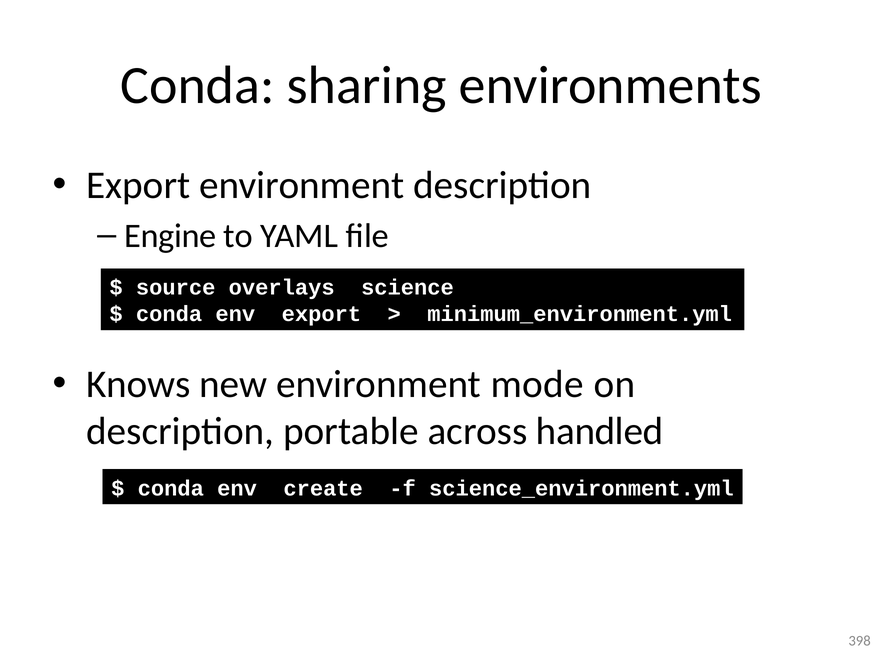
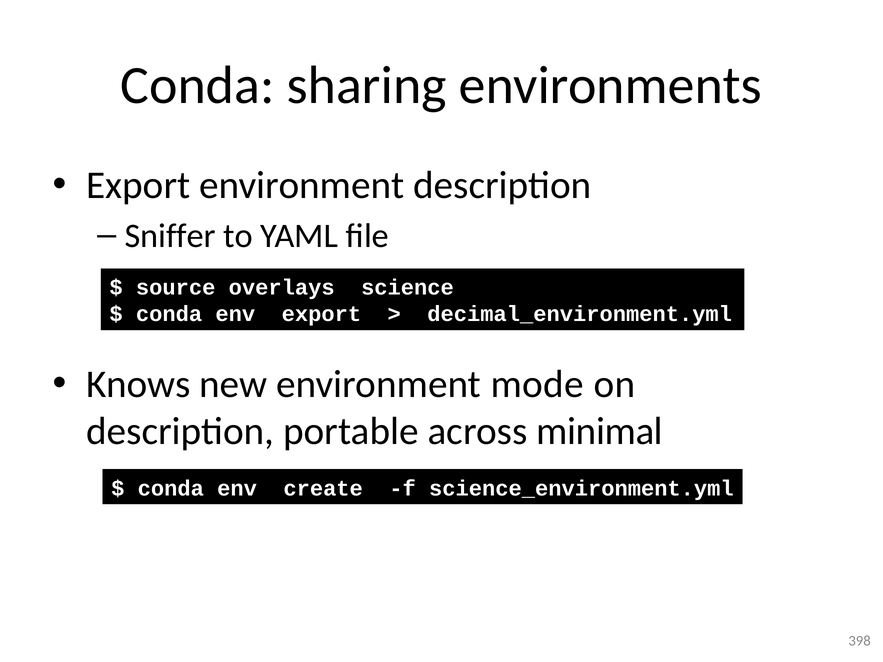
Engine: Engine -> Sniffer
minimum_environment.yml: minimum_environment.yml -> decimal_environment.yml
handled: handled -> minimal
